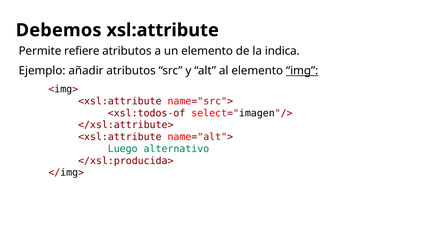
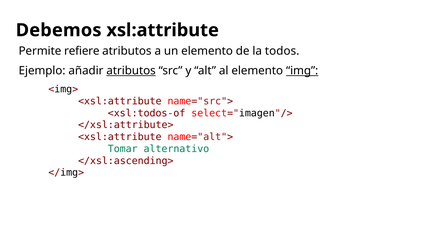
indica: indica -> todos
atributos at (131, 71) underline: none -> present
Luego: Luego -> Tomar
</xsl:producida>: </xsl:producida> -> </xsl:ascending>
